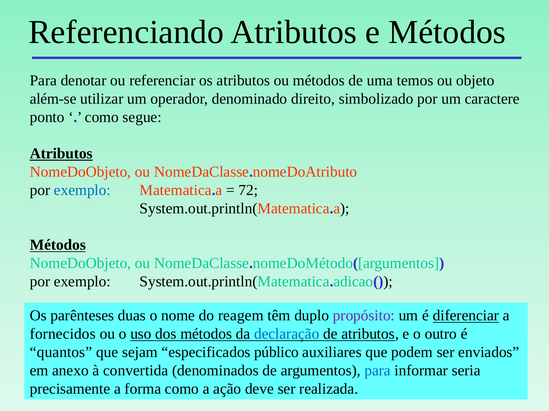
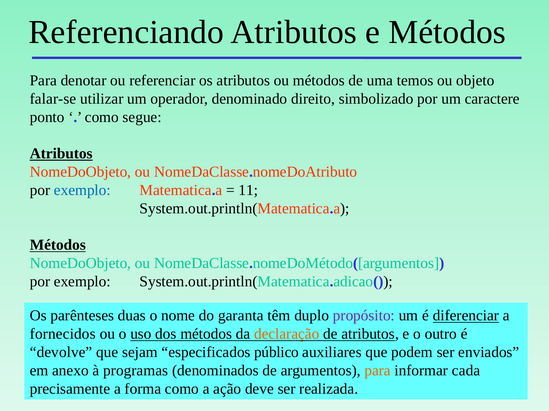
além-se: além-se -> falar-se
72: 72 -> 11
reagem: reagem -> garanta
declaração colour: blue -> orange
quantos: quantos -> devolve
convertida: convertida -> programas
para at (378, 371) colour: blue -> orange
seria: seria -> cada
